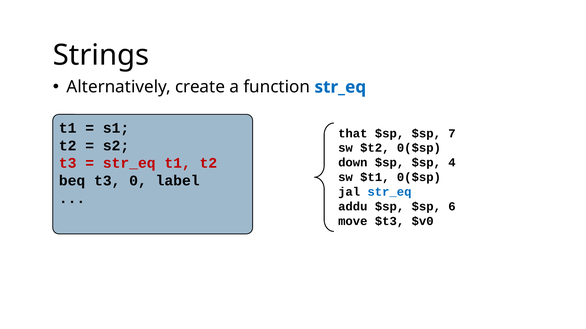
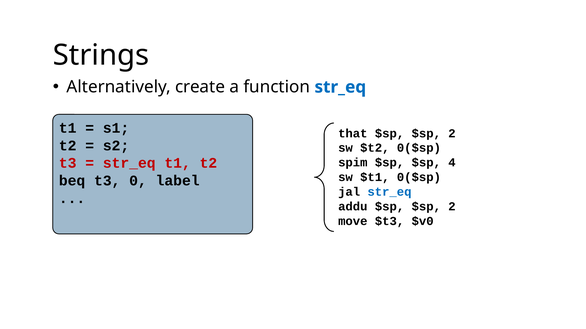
7 at (452, 134): 7 -> 2
down: down -> spim
addu $sp $sp 6: 6 -> 2
